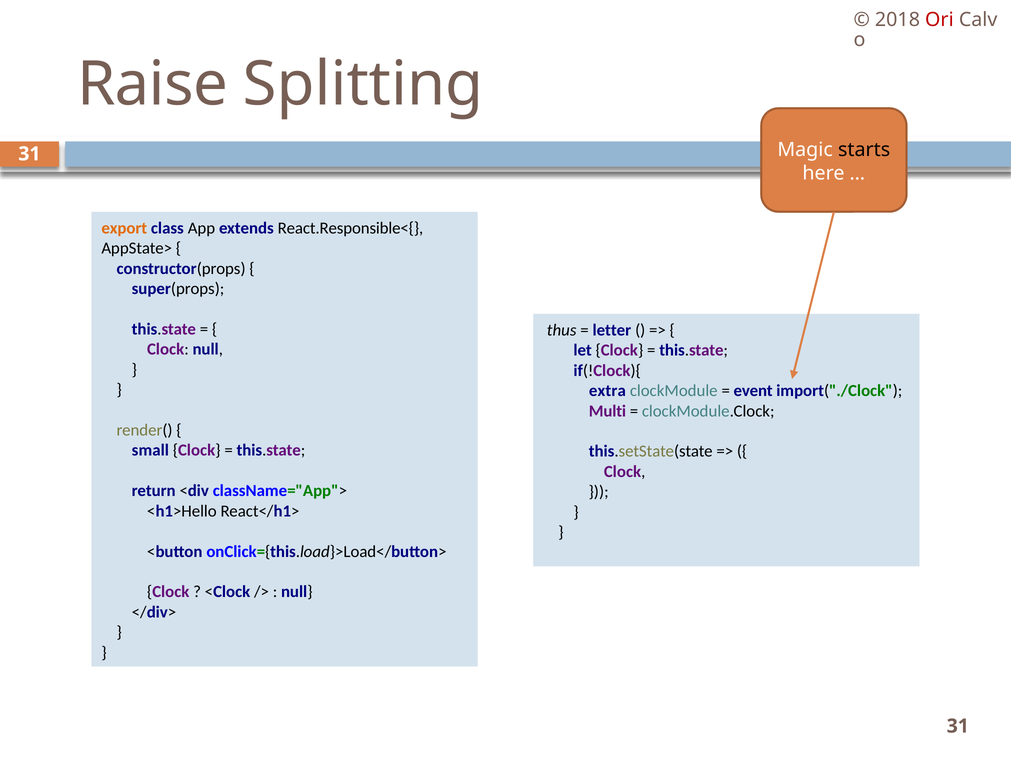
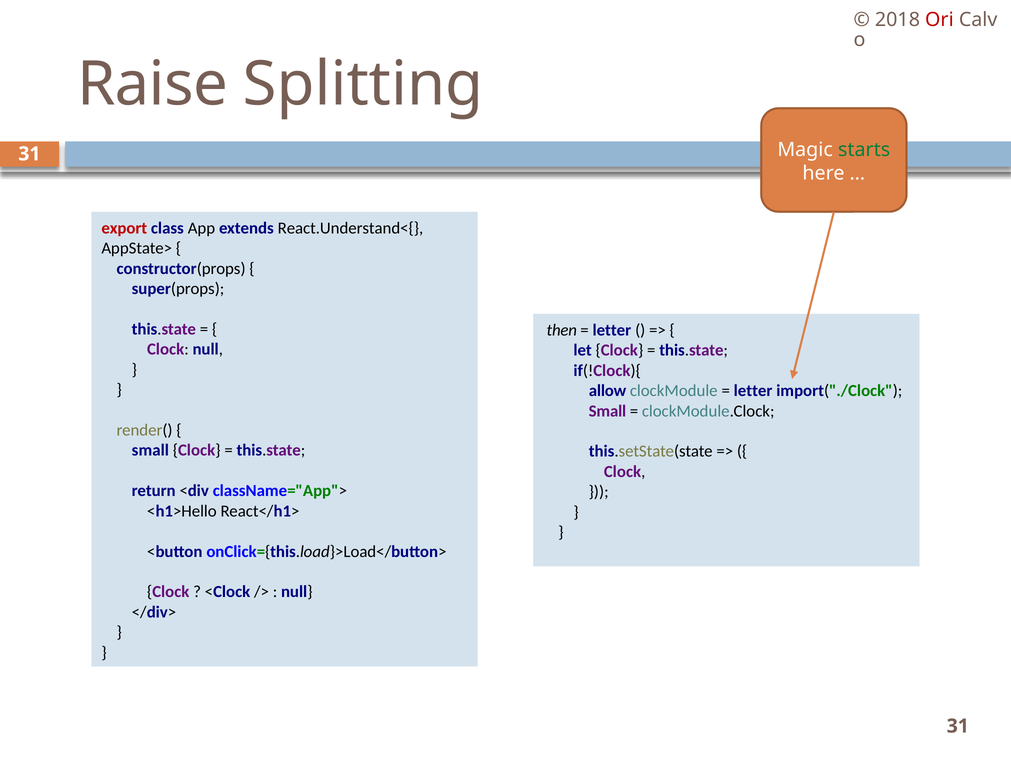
starts colour: black -> green
export colour: orange -> red
React.Responsible<{: React.Responsible<{ -> React.Understand<{
thus: thus -> then
extra: extra -> allow
event at (753, 391): event -> letter
Multi at (607, 411): Multi -> Small
